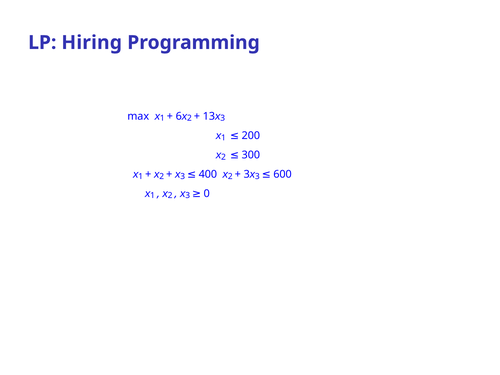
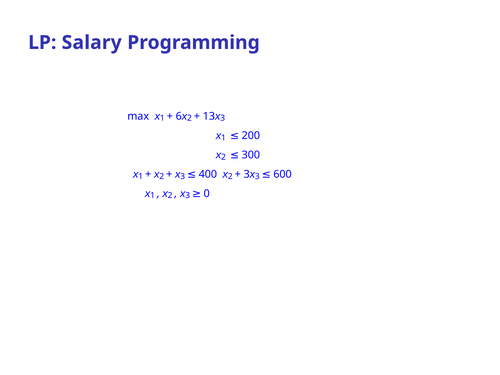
Hiring: Hiring -> Salary
